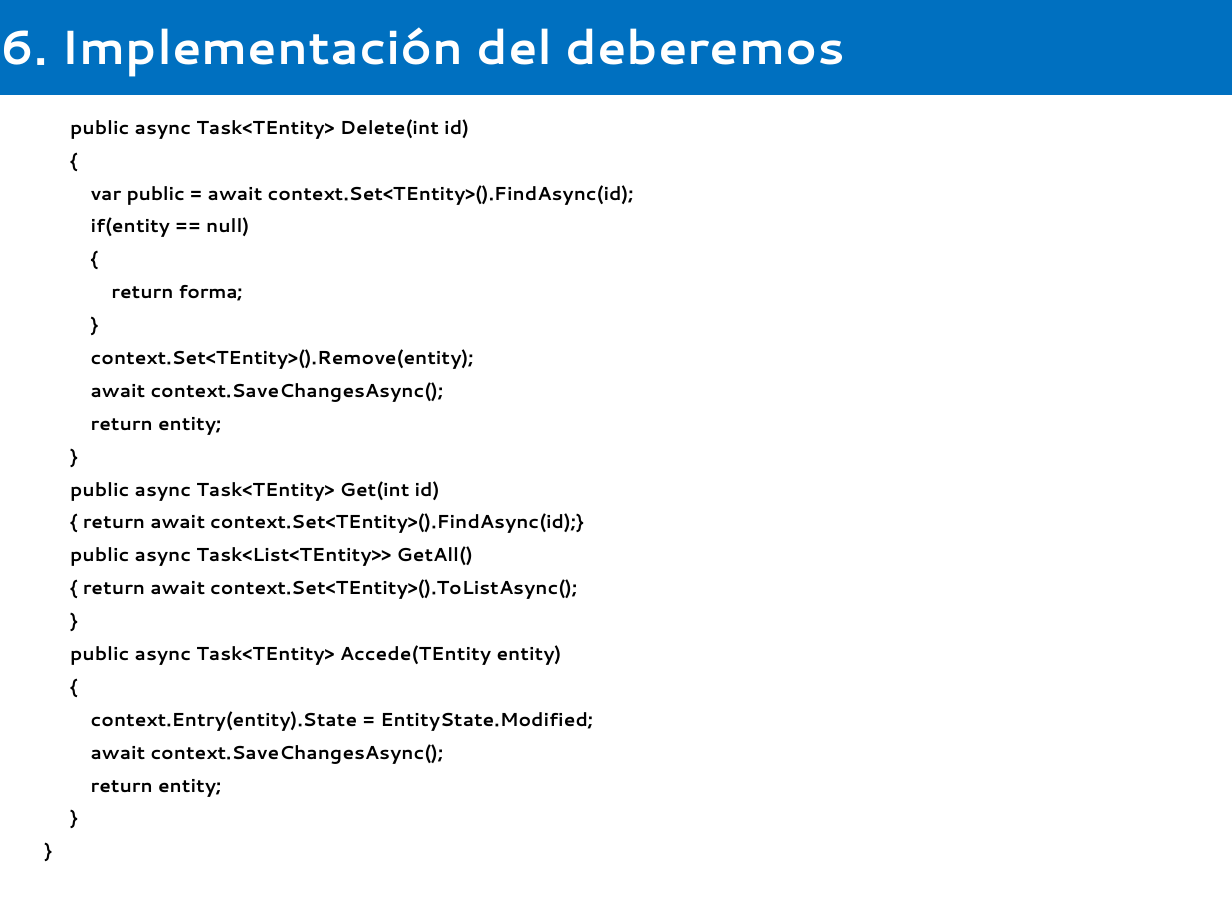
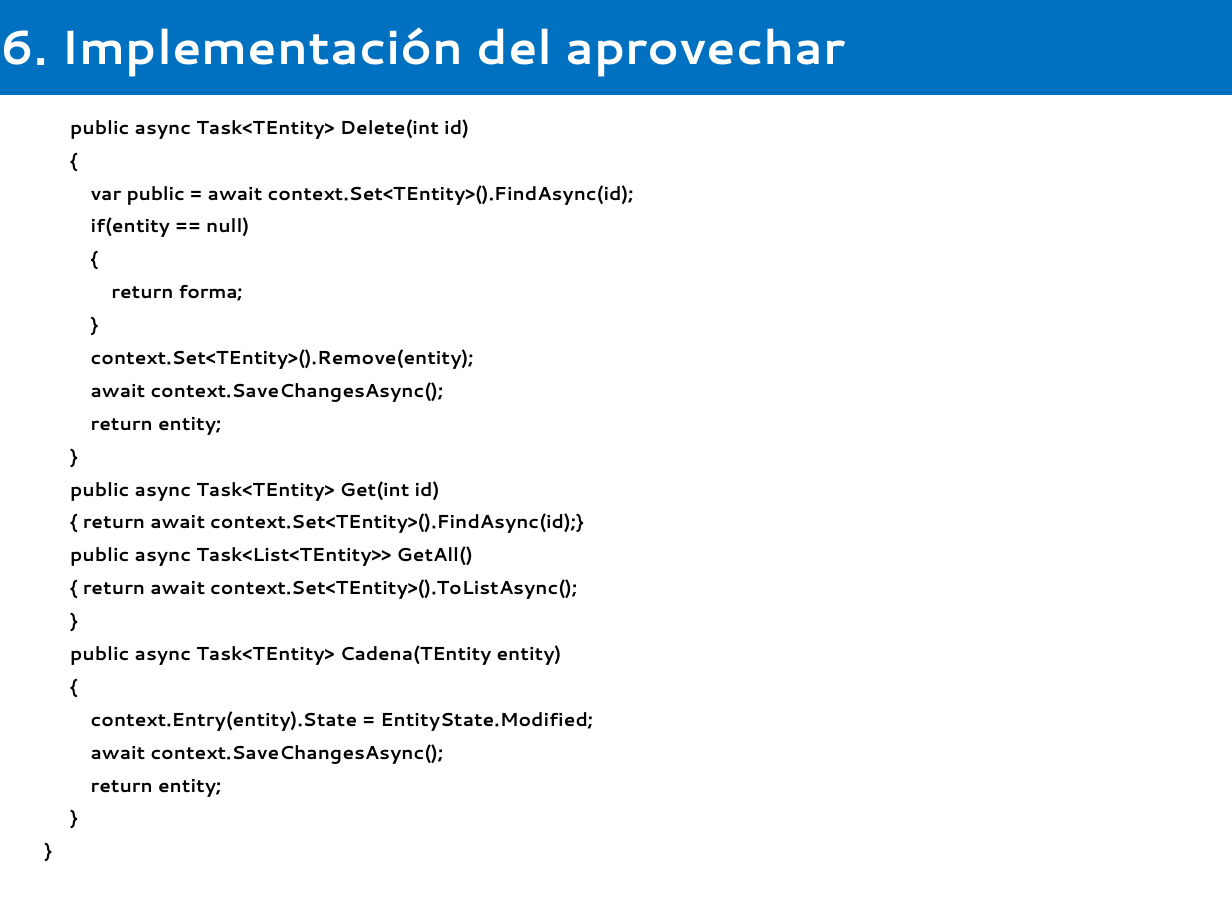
deberemos: deberemos -> aprovechar
Accede(TEntity: Accede(TEntity -> Cadena(TEntity
